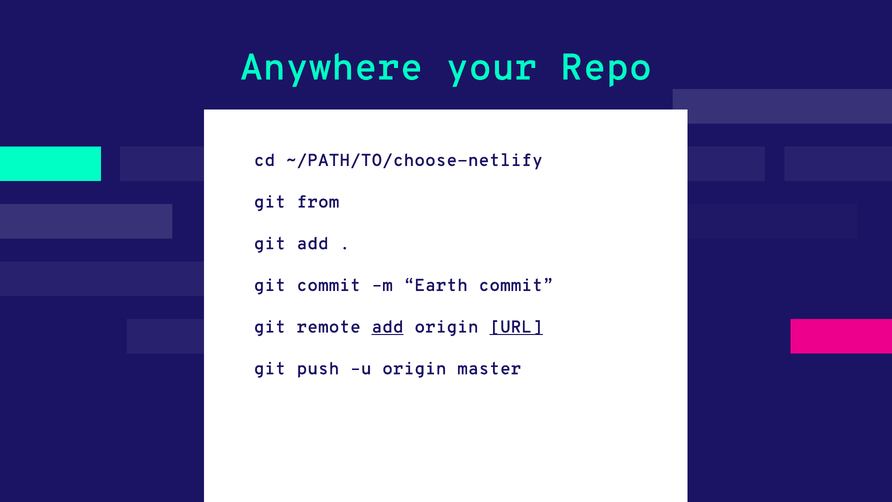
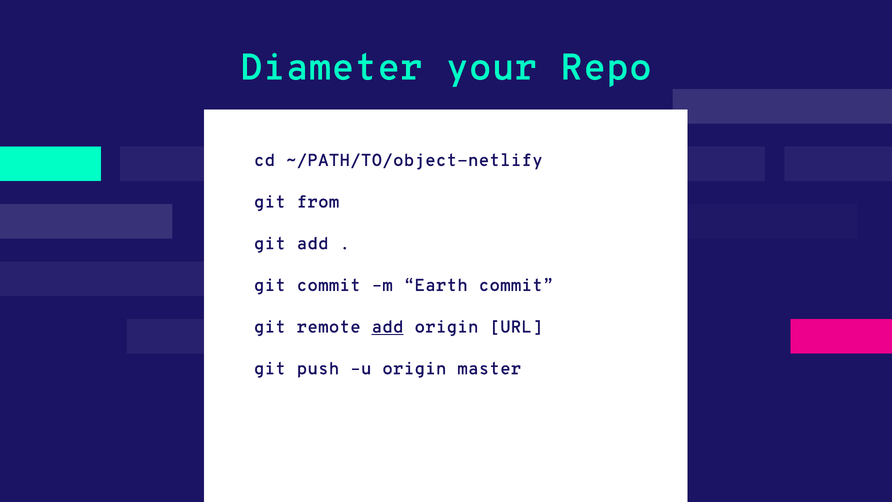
Anywhere: Anywhere -> Diameter
~/PATH/TO/choose-netlify: ~/PATH/TO/choose-netlify -> ~/PATH/TO/object-netlify
URL underline: present -> none
